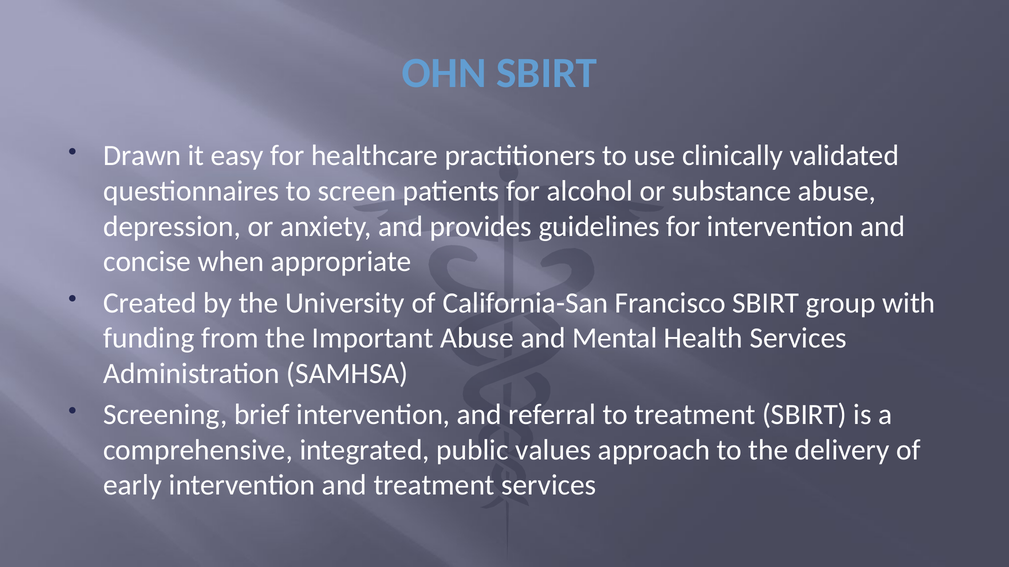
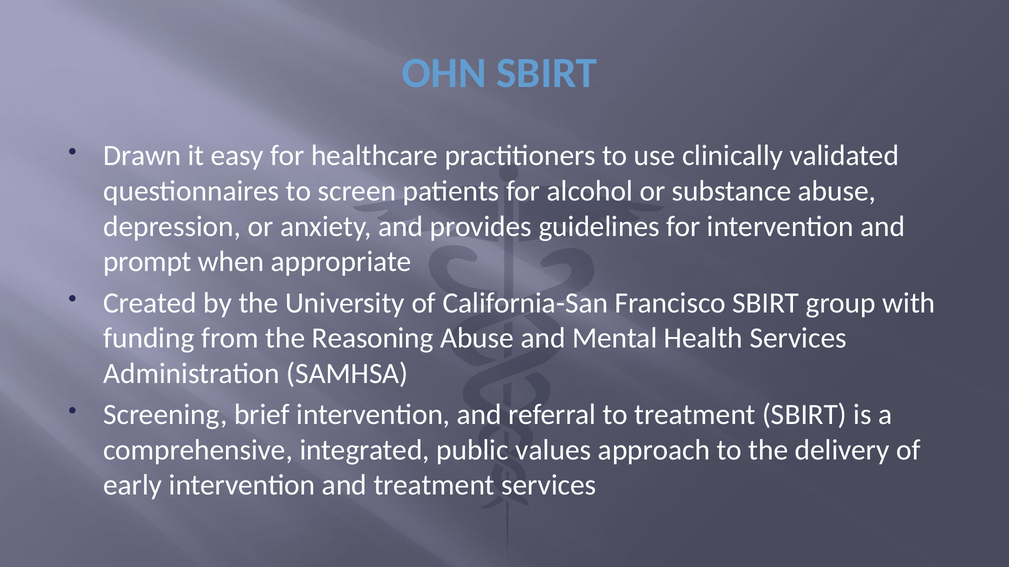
concise: concise -> prompt
Important: Important -> Reasoning
